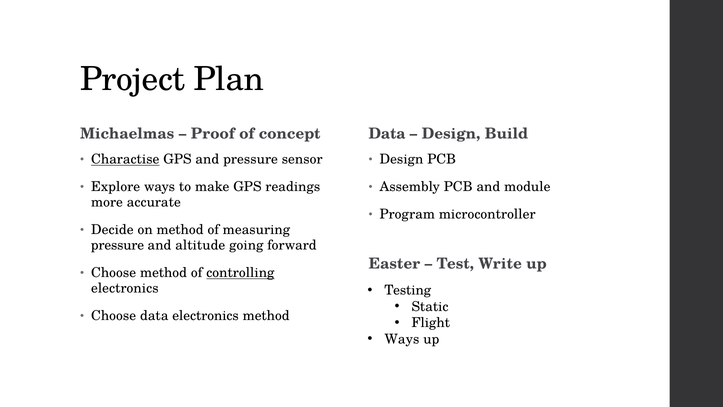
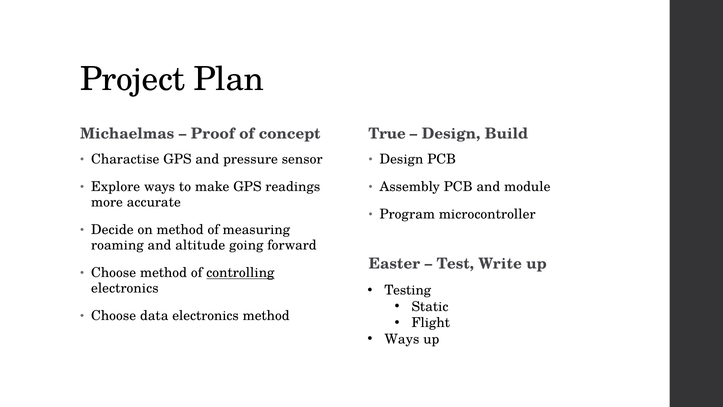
Data at (387, 134): Data -> True
Charactise underline: present -> none
pressure at (117, 245): pressure -> roaming
